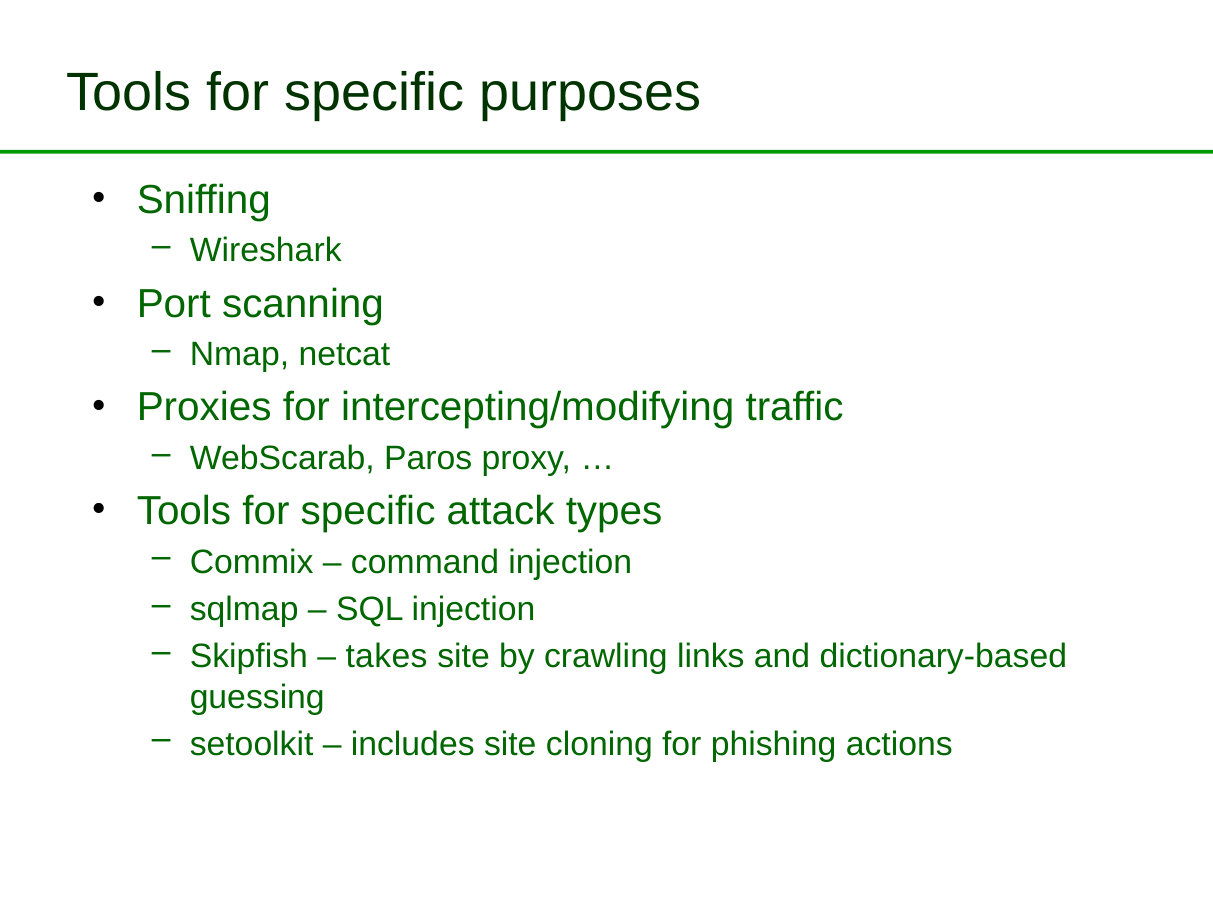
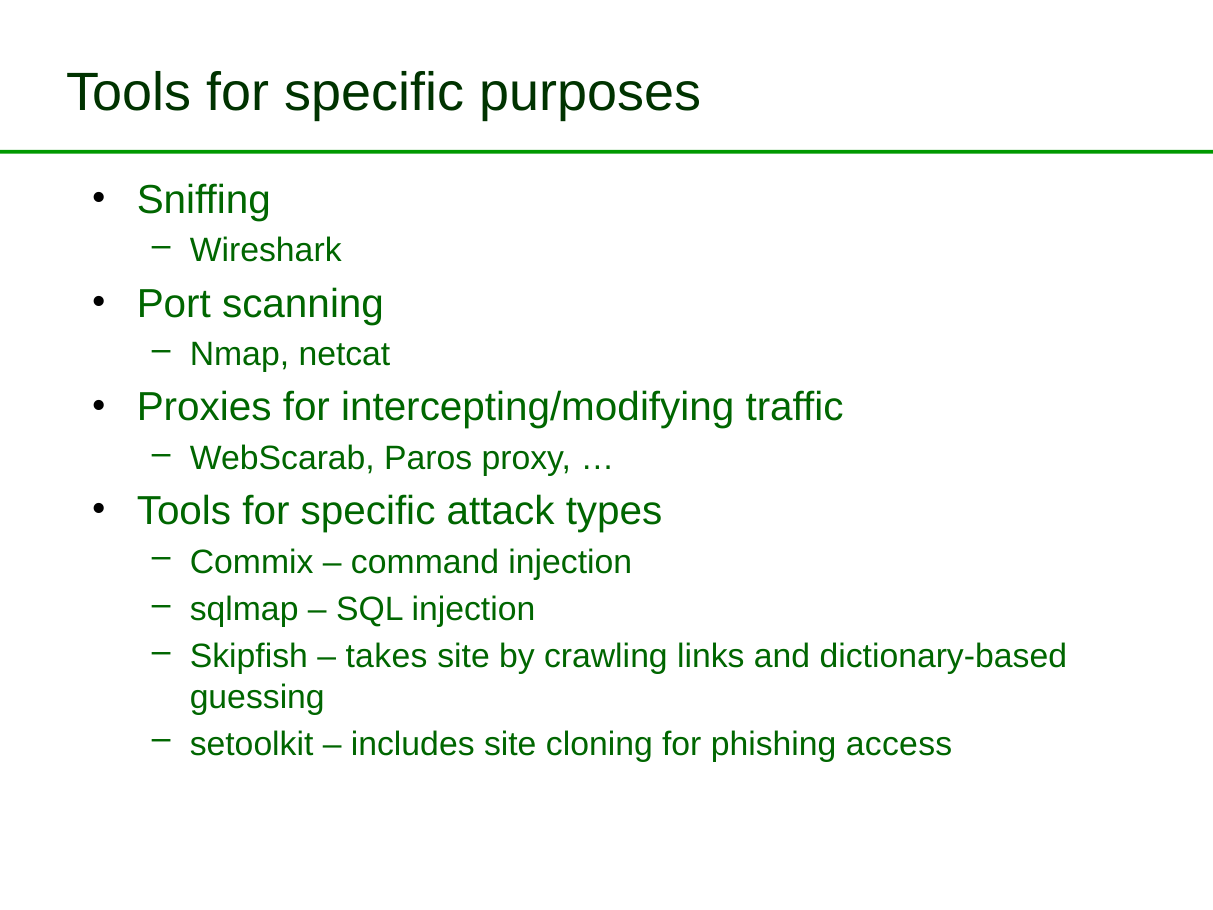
actions: actions -> access
